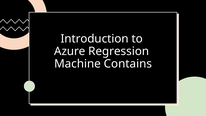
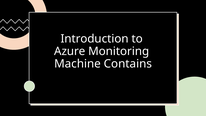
Regression: Regression -> Monitoring
